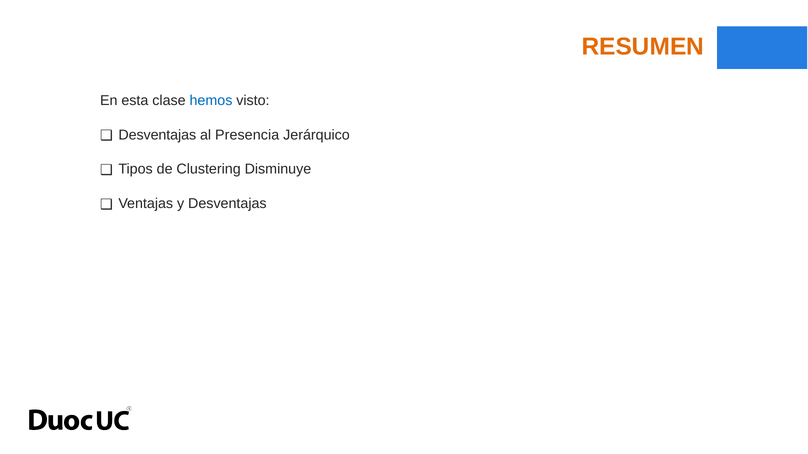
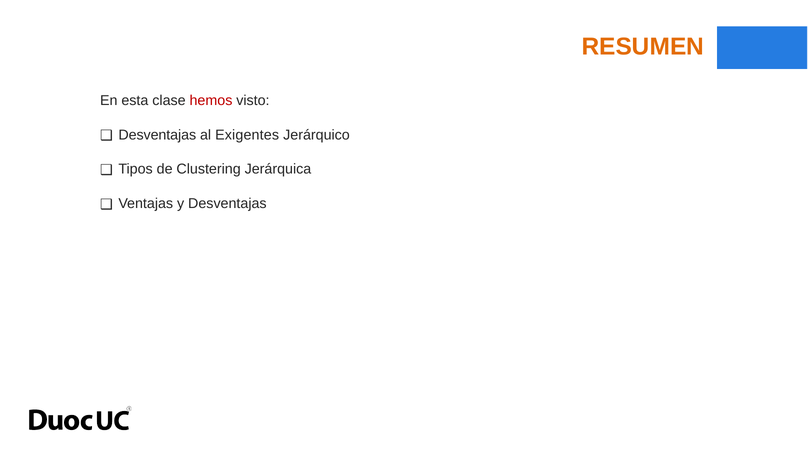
hemos colour: blue -> red
Presencia: Presencia -> Exigentes
Disminuye: Disminuye -> Jerárquica
